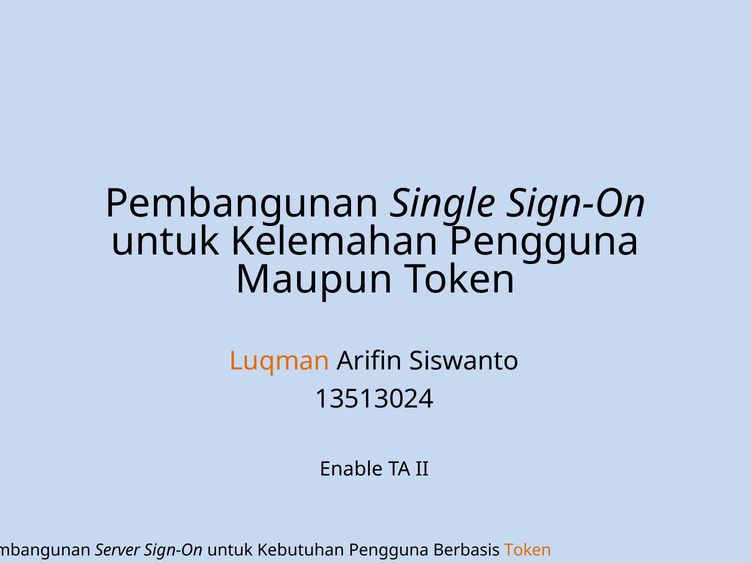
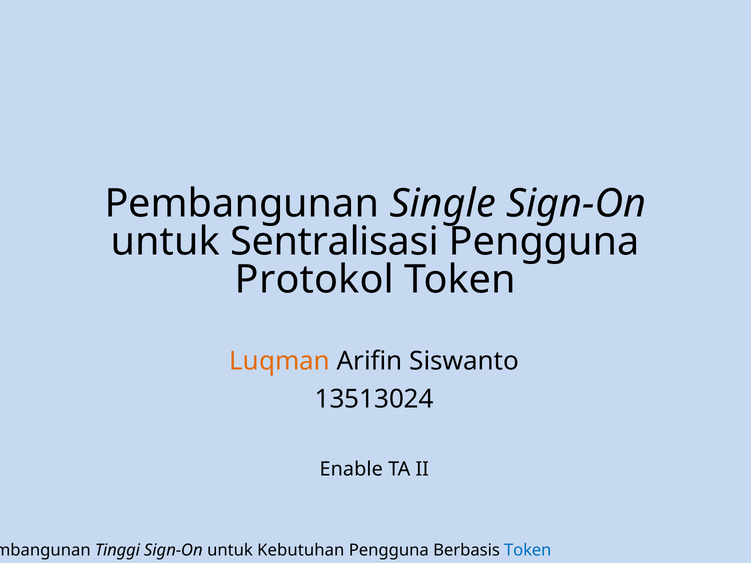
Kelemahan: Kelemahan -> Sentralisasi
Maupun: Maupun -> Protokol
Server: Server -> Tinggi
Token at (528, 550) colour: orange -> blue
